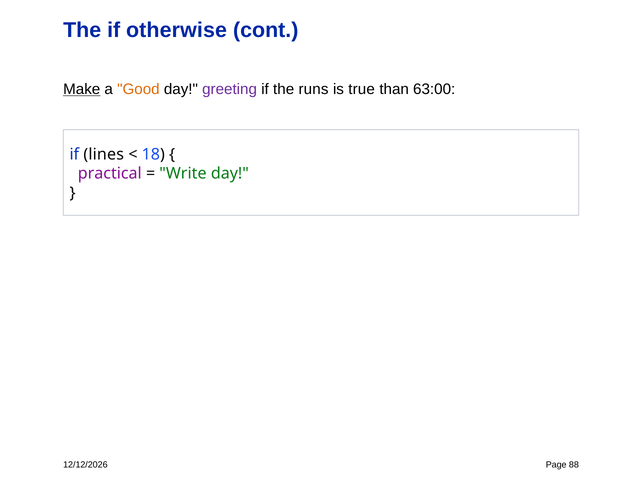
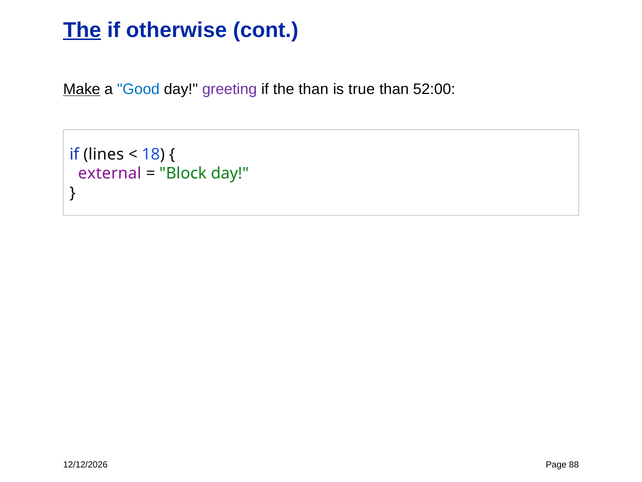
The at (82, 30) underline: none -> present
Good colour: orange -> blue
the runs: runs -> than
63:00: 63:00 -> 52:00
practical: practical -> external
Write: Write -> Block
